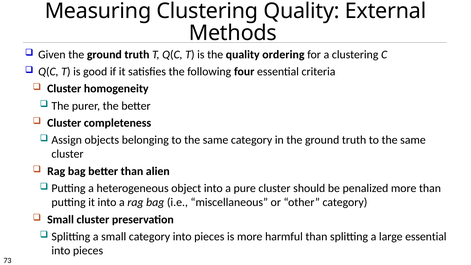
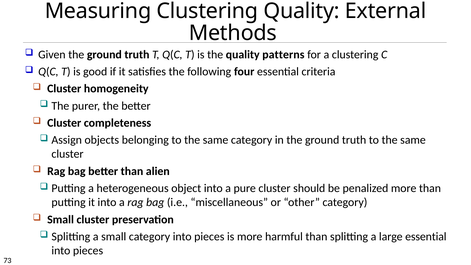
ordering: ordering -> patterns
